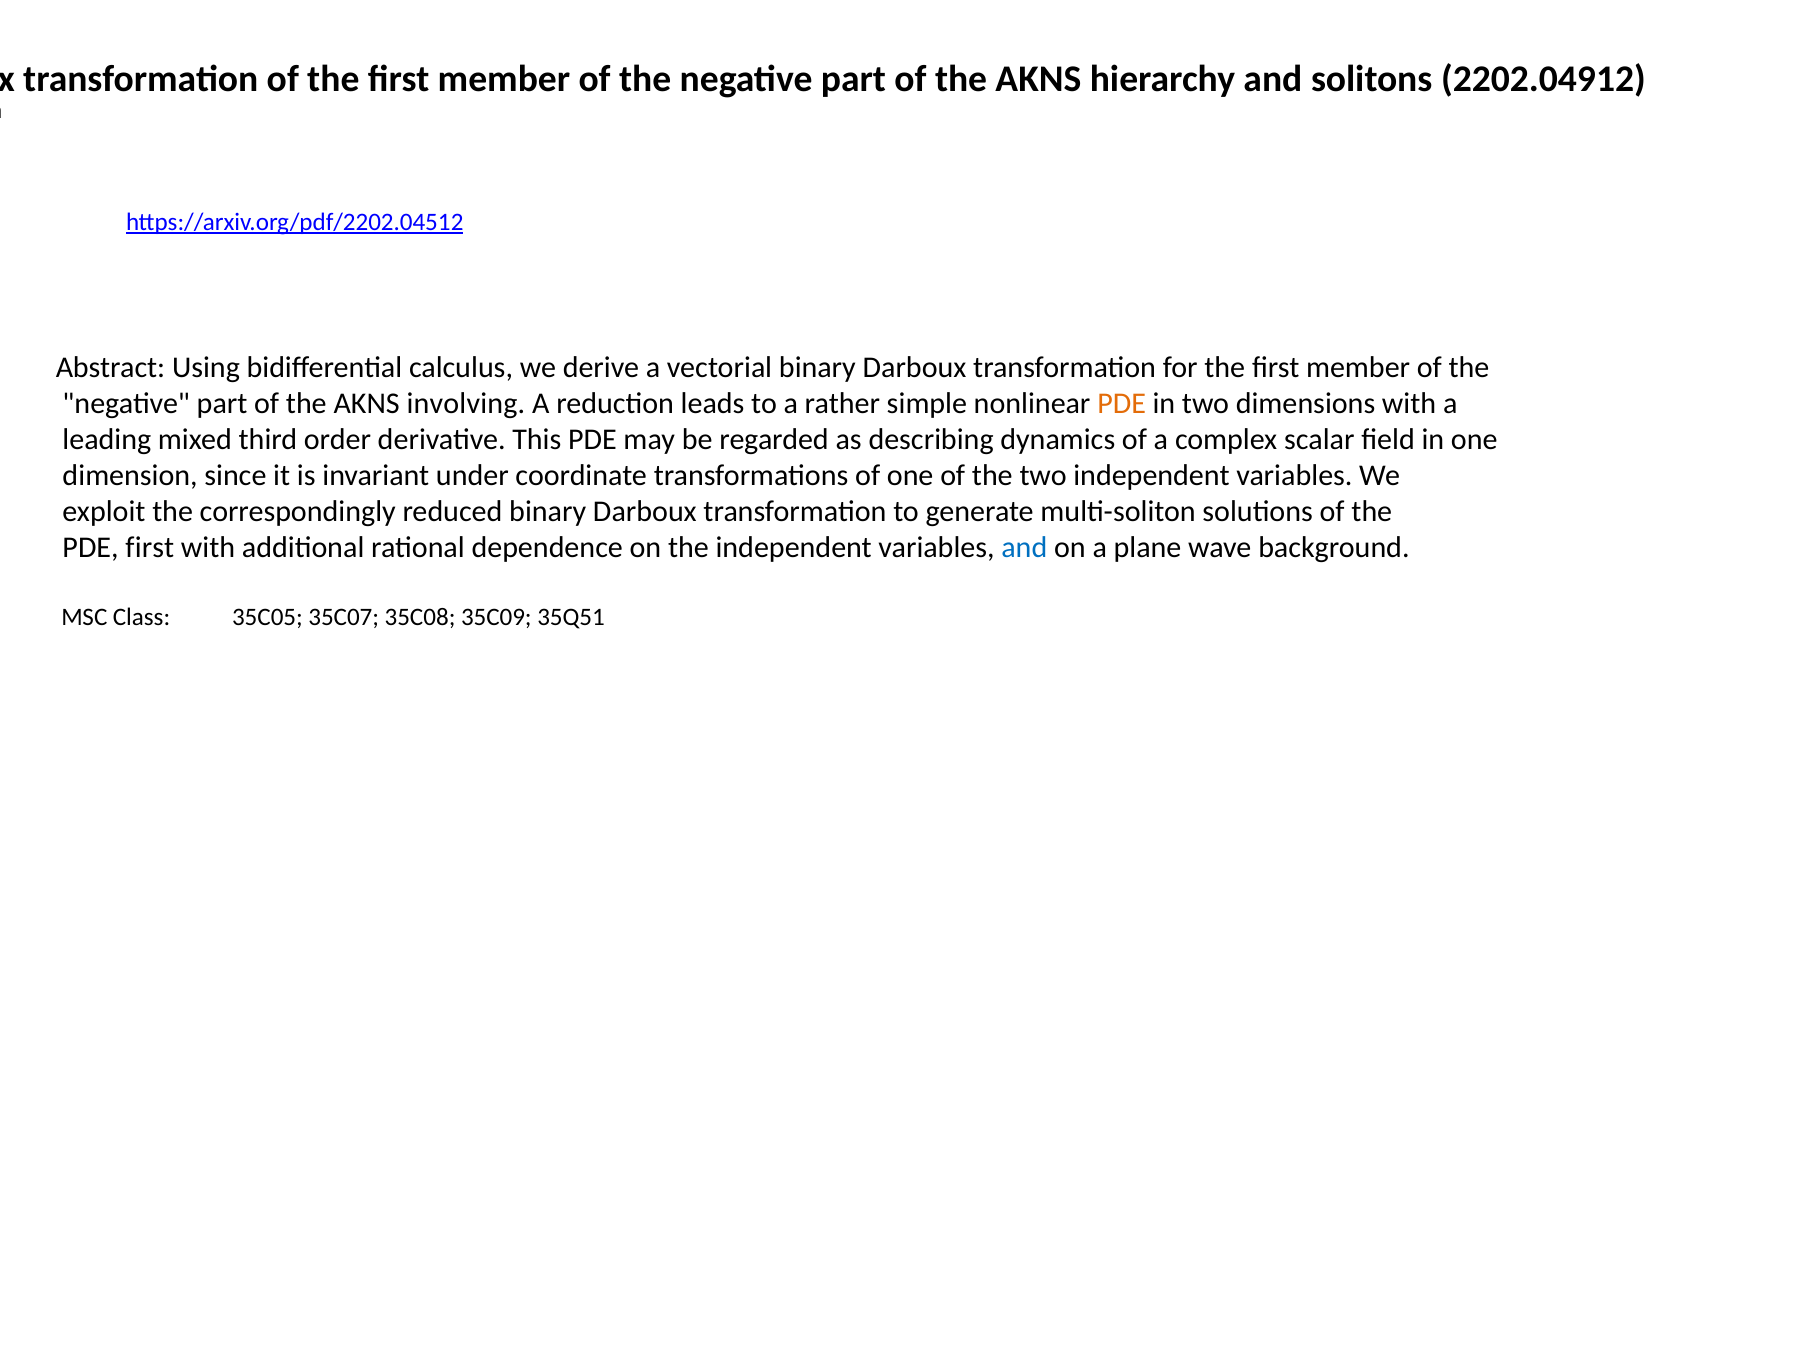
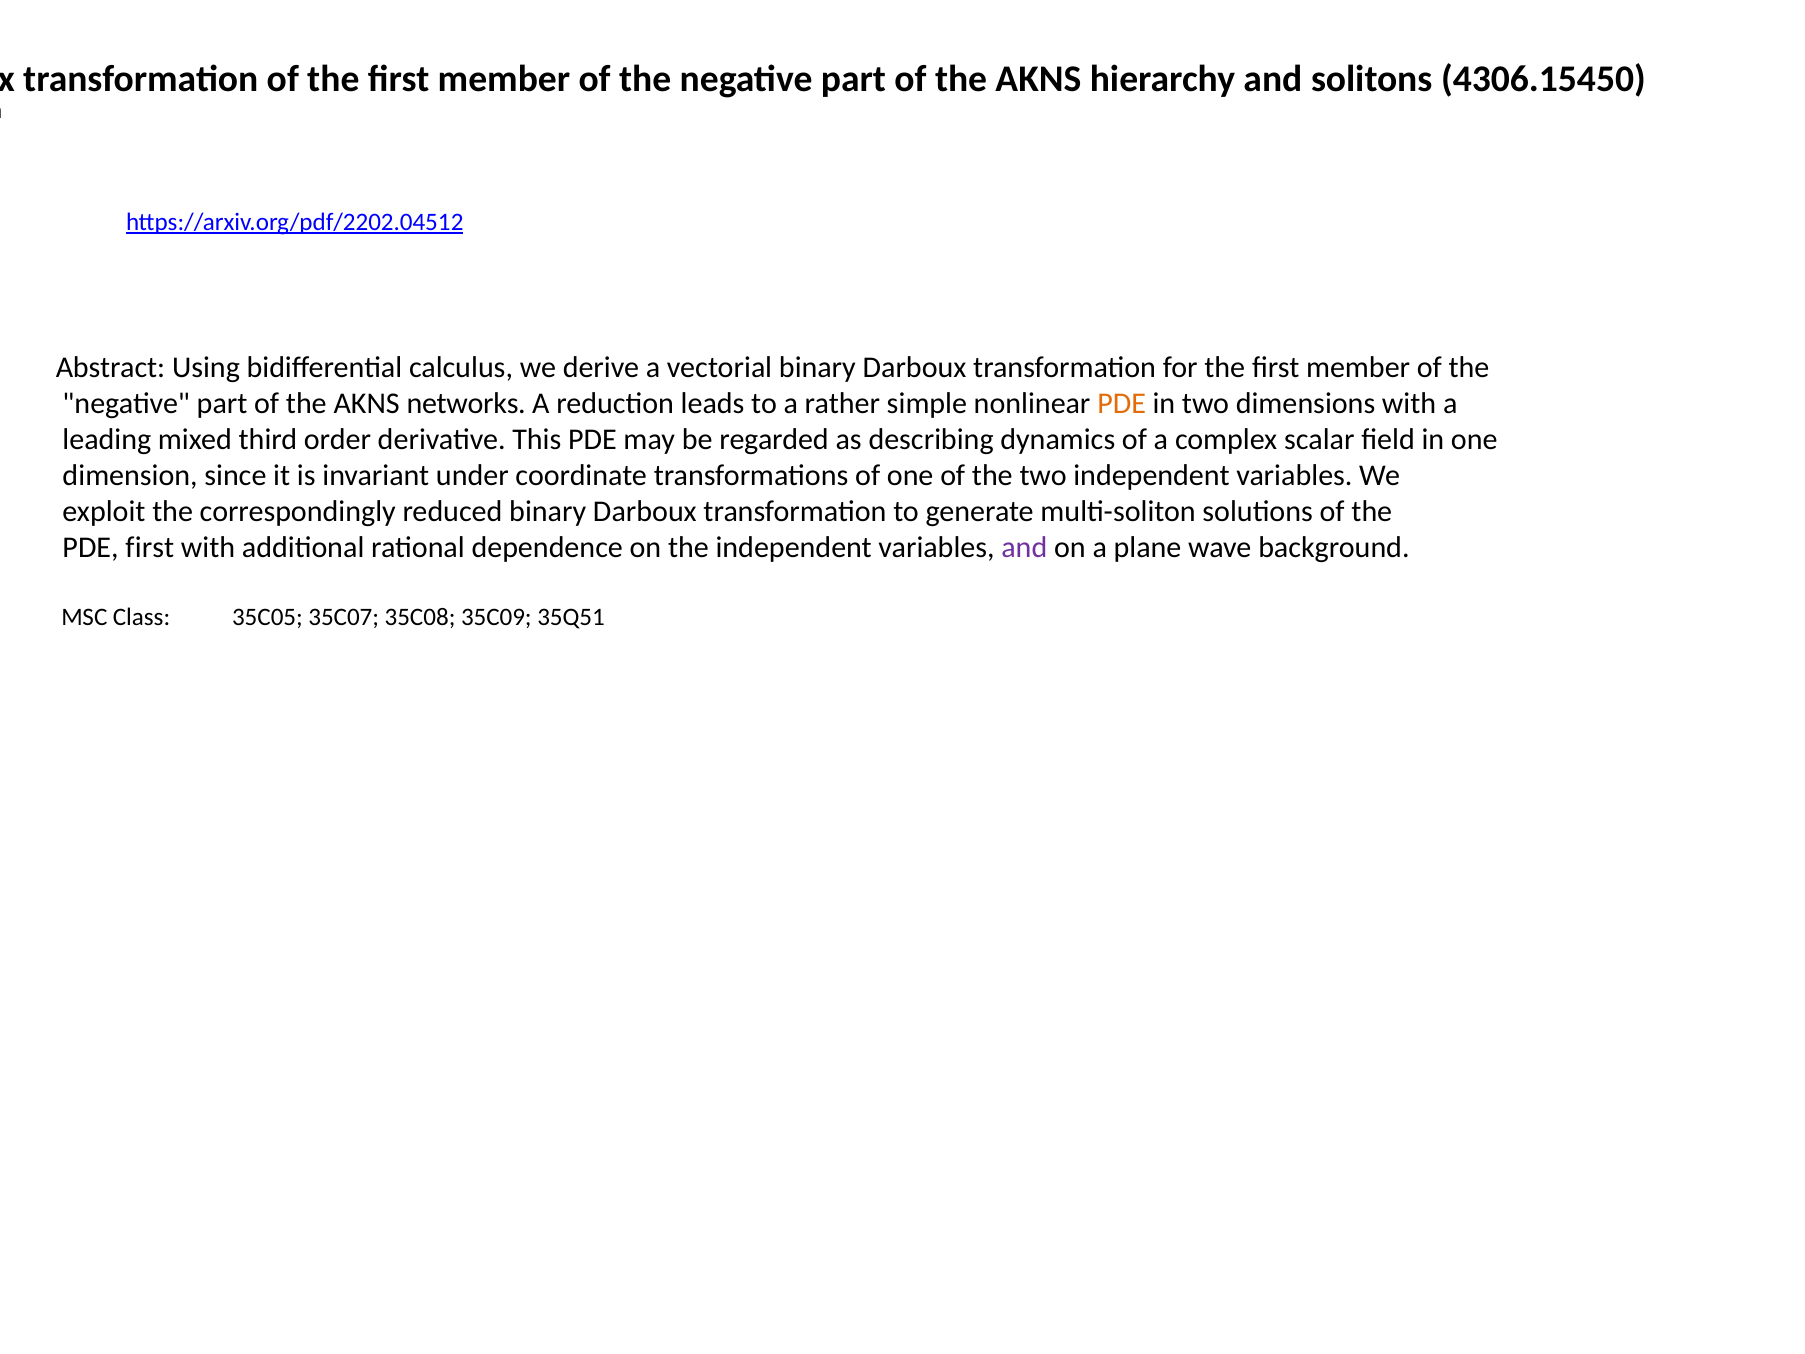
2202.04912: 2202.04912 -> 4306.15450
involving: involving -> networks
and at (1024, 548) colour: blue -> purple
